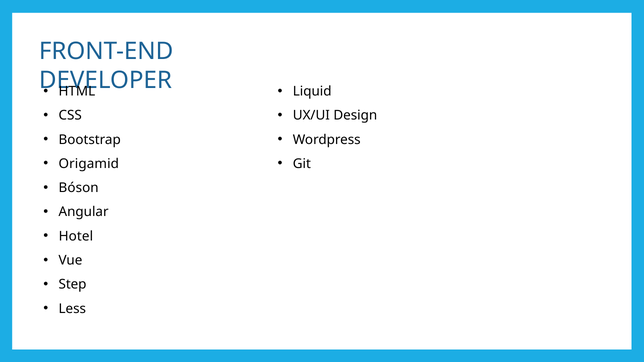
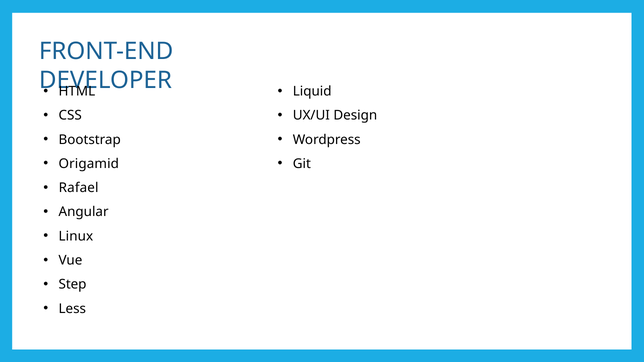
Bóson: Bóson -> Rafael
Hotel: Hotel -> Linux
